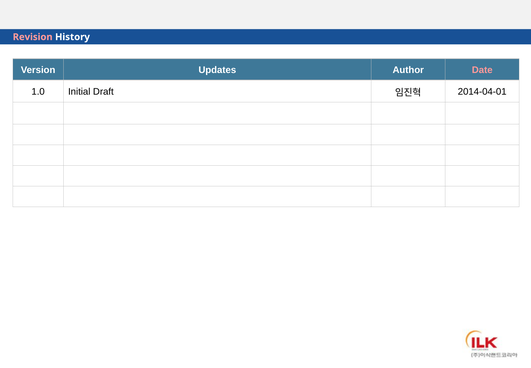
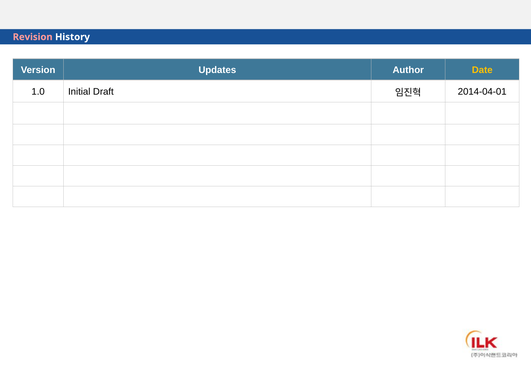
Date colour: pink -> yellow
